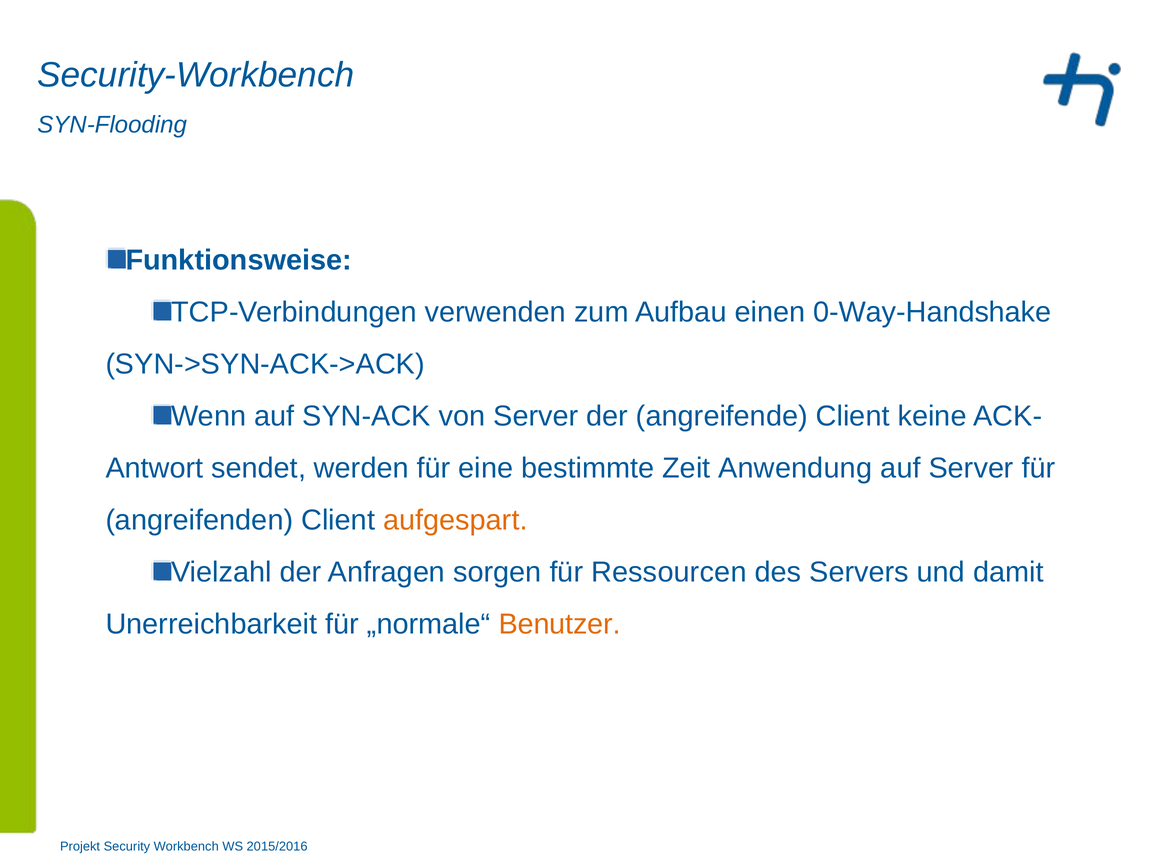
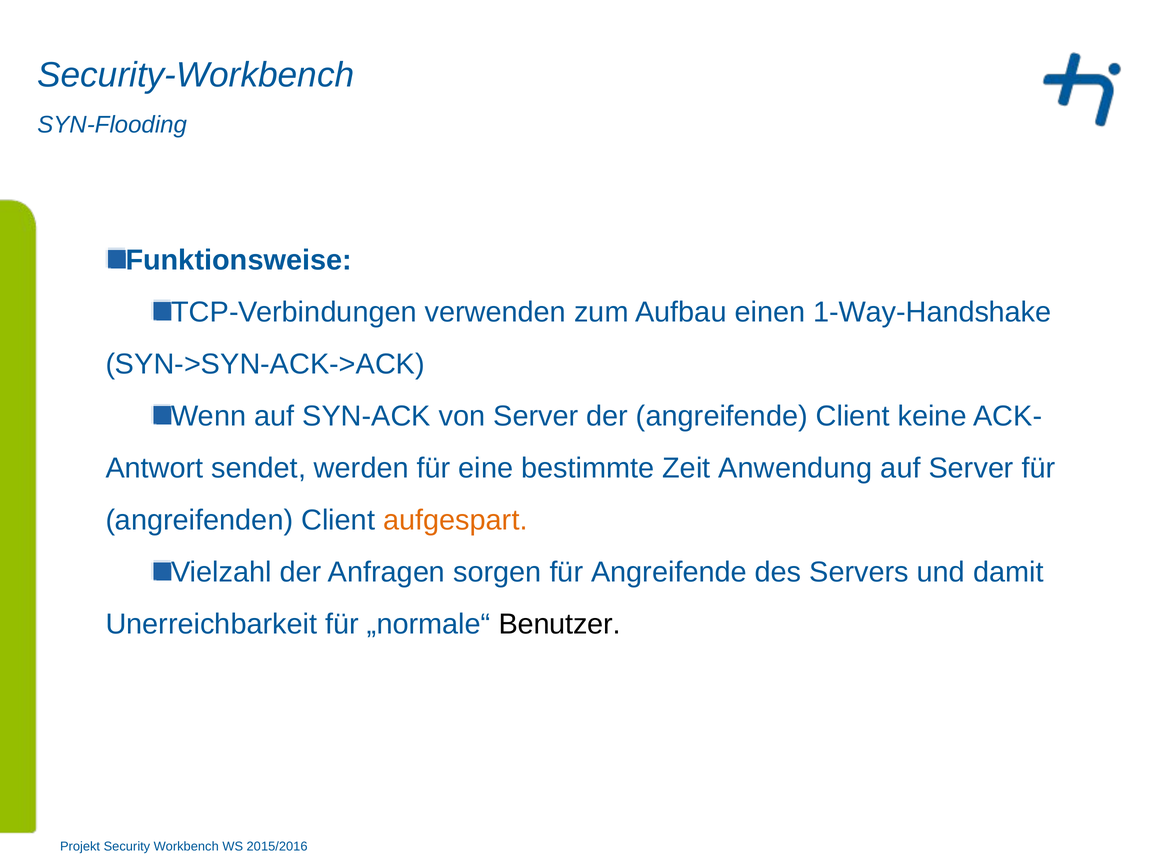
0-Way-Handshake: 0-Way-Handshake -> 1-Way-Handshake
für Ressourcen: Ressourcen -> Angreifende
Benutzer colour: orange -> black
